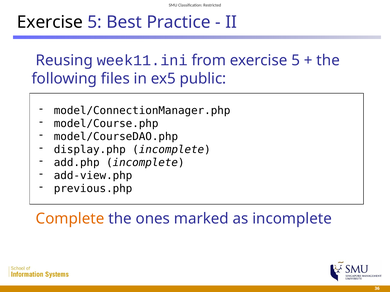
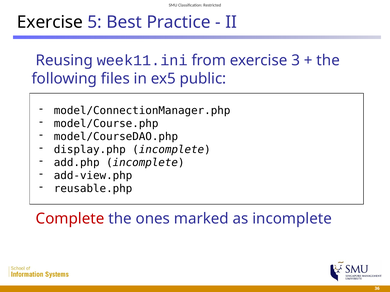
from exercise 5: 5 -> 3
previous.php: previous.php -> reusable.php
Complete colour: orange -> red
